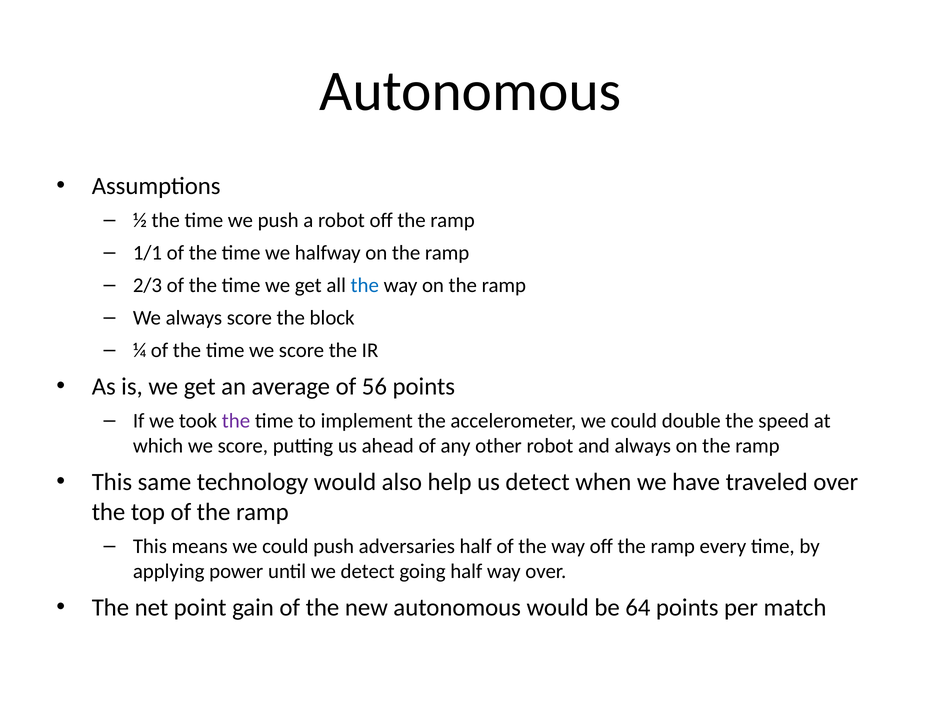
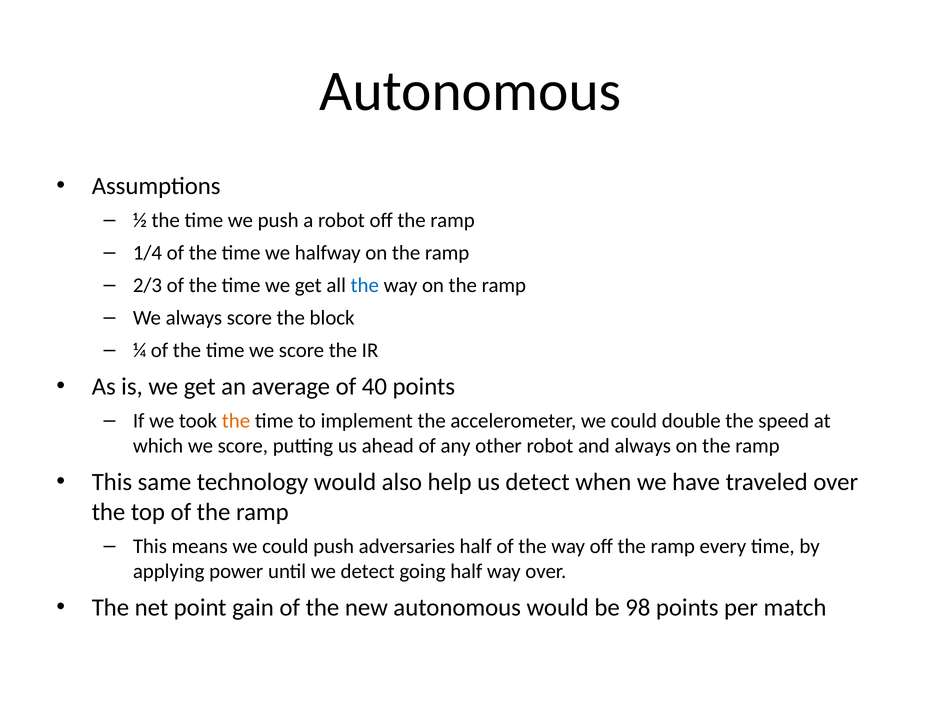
1/1: 1/1 -> 1/4
56: 56 -> 40
the at (236, 421) colour: purple -> orange
64: 64 -> 98
